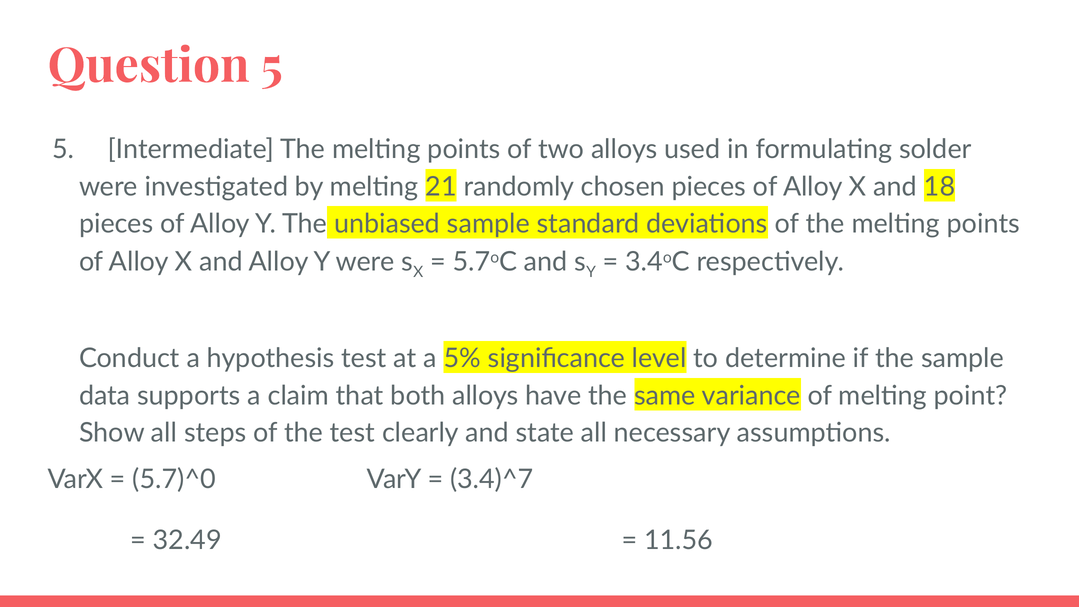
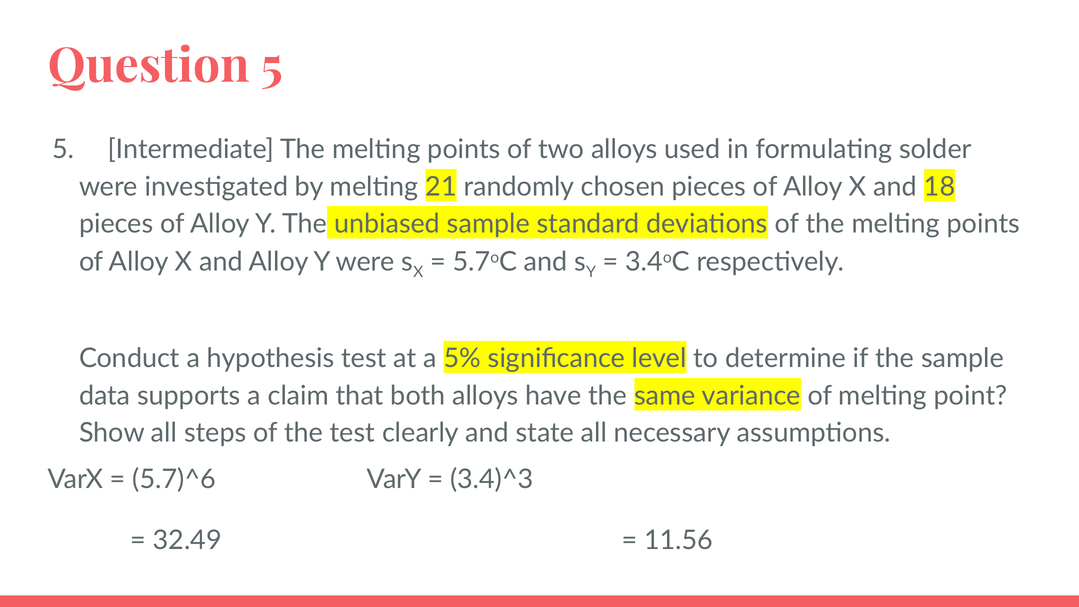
5.7)^0: 5.7)^0 -> 5.7)^6
3.4)^7: 3.4)^7 -> 3.4)^3
